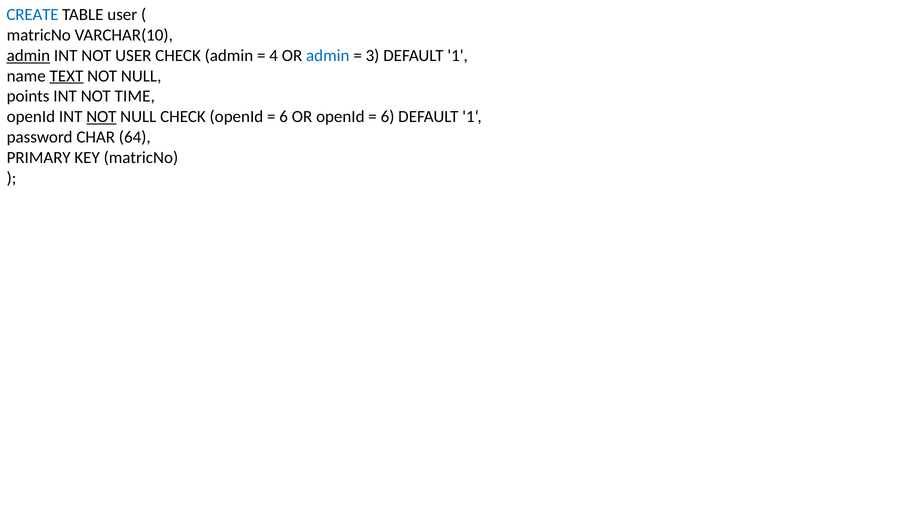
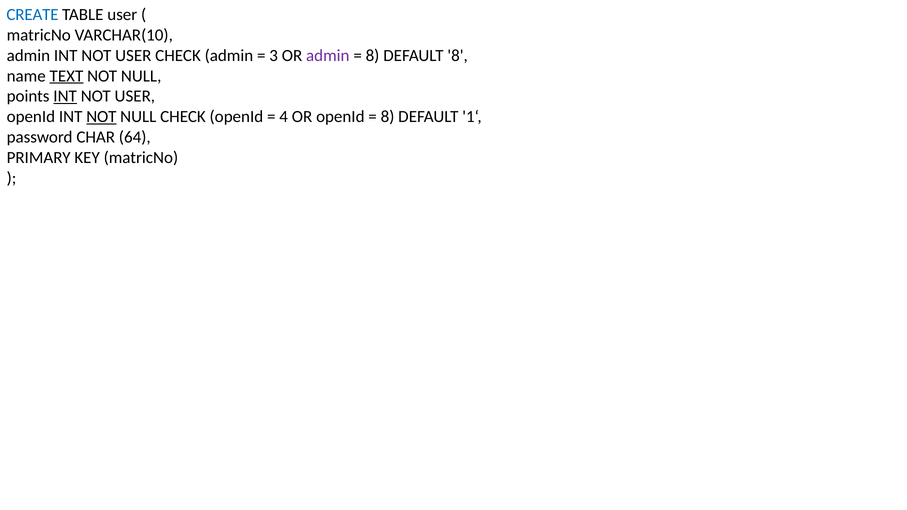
admin at (28, 56) underline: present -> none
4: 4 -> 3
admin at (328, 56) colour: blue -> purple
3 at (373, 56): 3 -> 8
DEFAULT 1: 1 -> 8
INT at (65, 96) underline: none -> present
TIME at (135, 96): TIME -> USER
6 at (284, 117): 6 -> 4
6 at (388, 117): 6 -> 8
